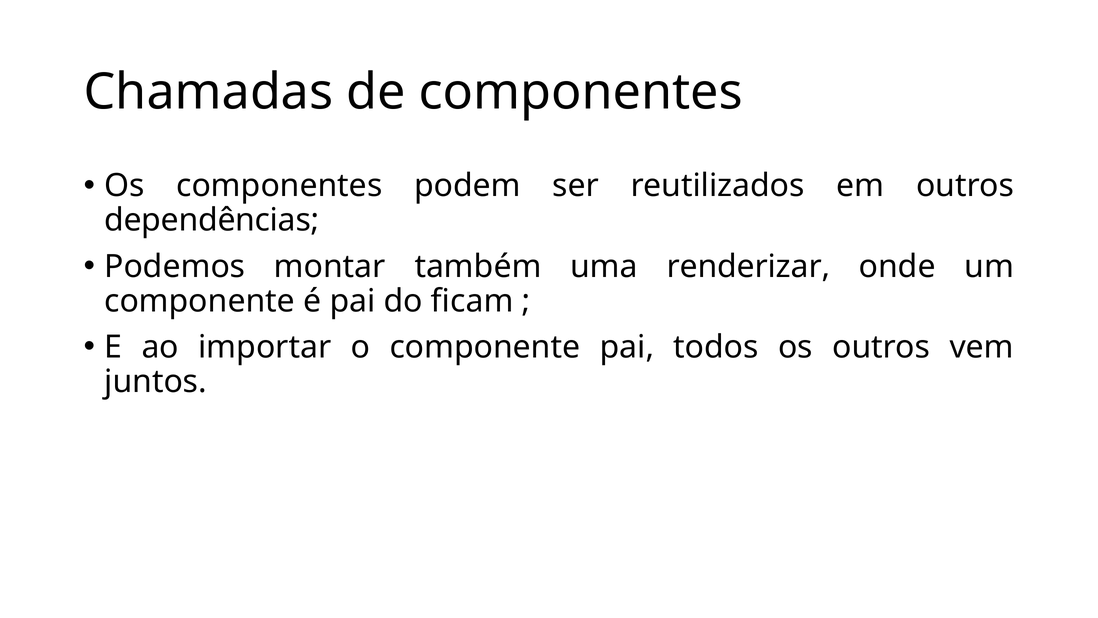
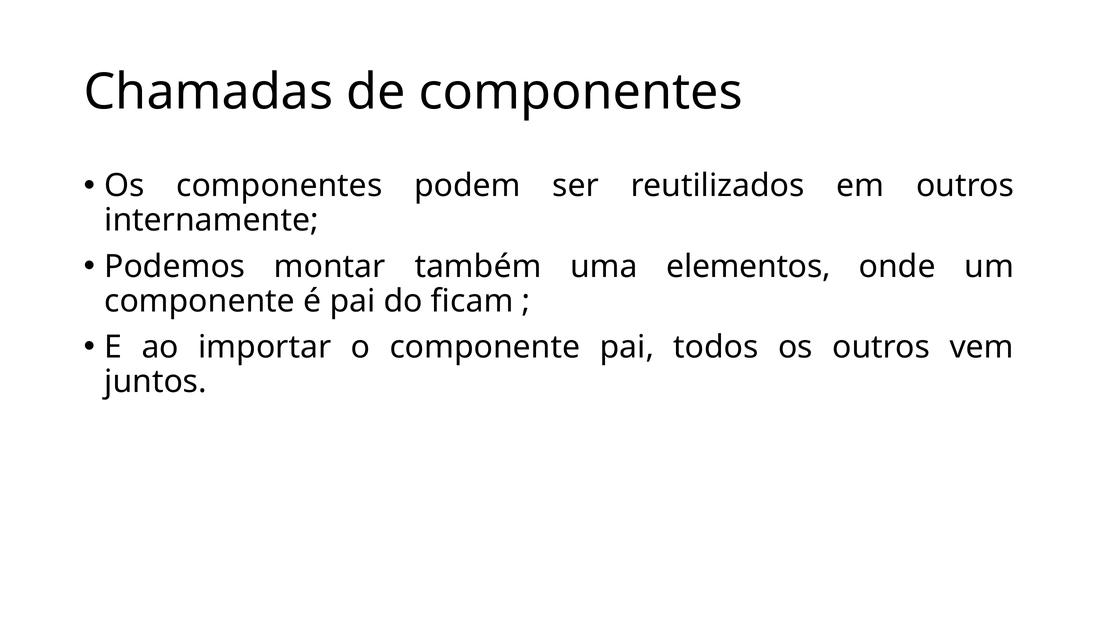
dependências: dependências -> internamente
renderizar: renderizar -> elementos
